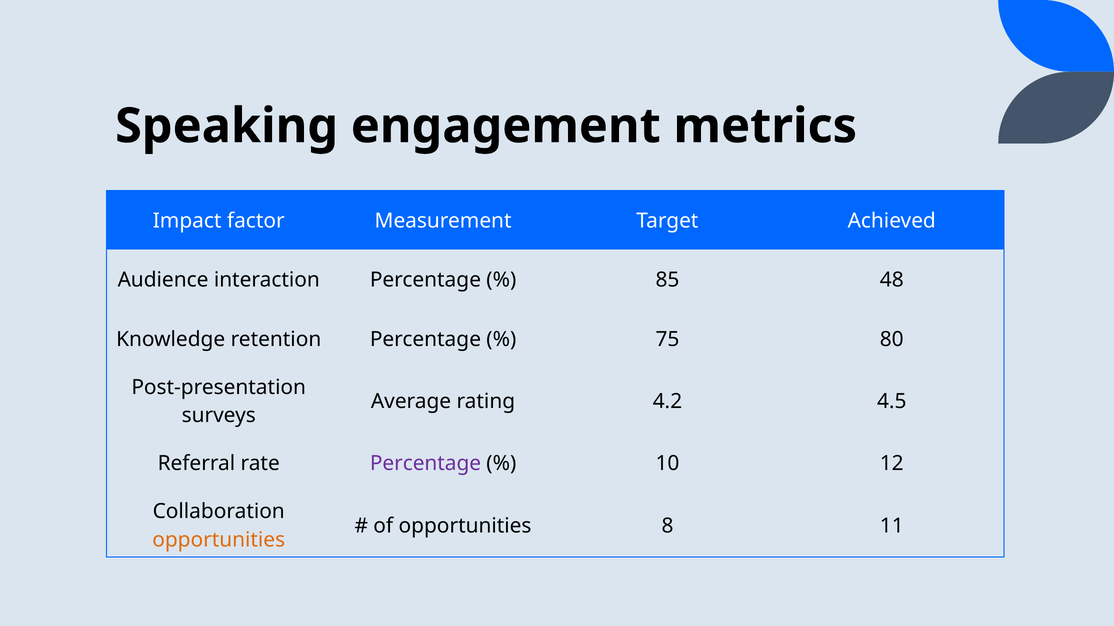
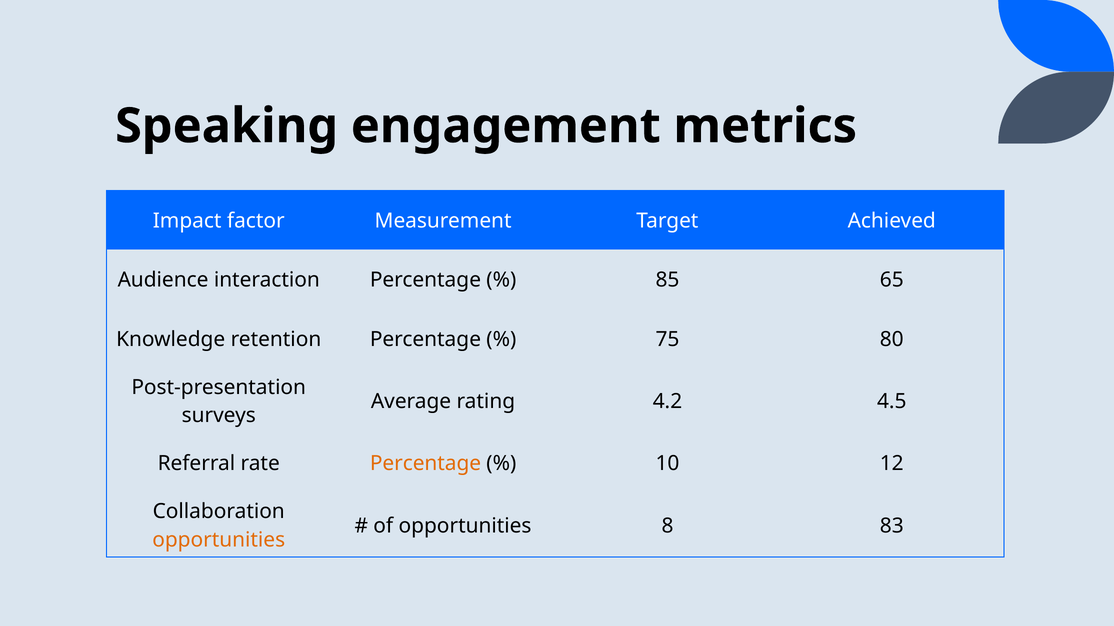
48: 48 -> 65
Percentage at (425, 464) colour: purple -> orange
11: 11 -> 83
